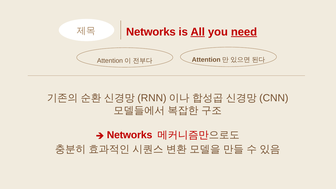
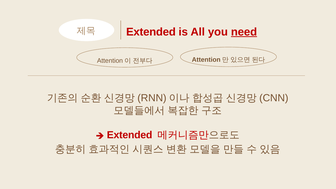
Networks at (151, 32): Networks -> Extended
All underline: present -> none
Networks at (130, 135): Networks -> Extended
